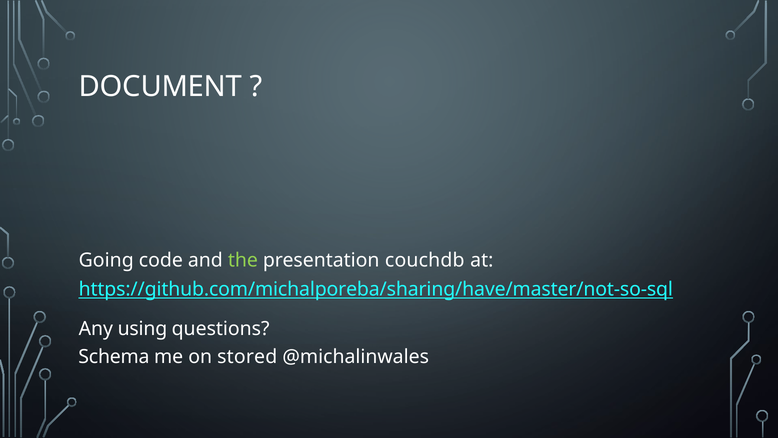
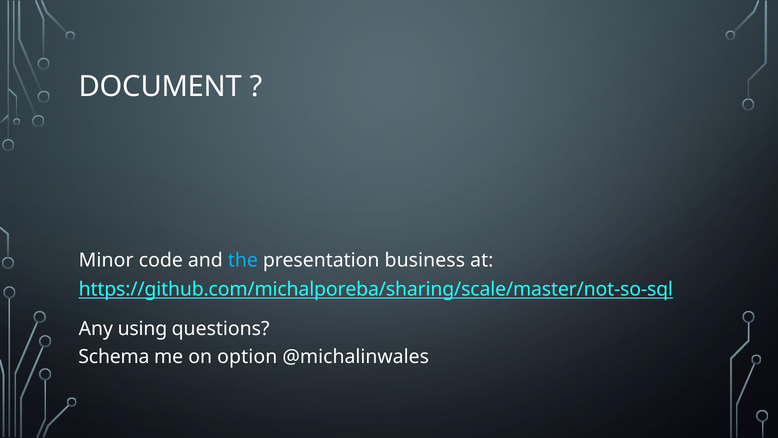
Going: Going -> Minor
the colour: light green -> light blue
couchdb: couchdb -> business
https://github.com/michalporeba/sharing/have/master/not-so-sql: https://github.com/michalporeba/sharing/have/master/not-so-sql -> https://github.com/michalporeba/sharing/scale/master/not-so-sql
stored: stored -> option
